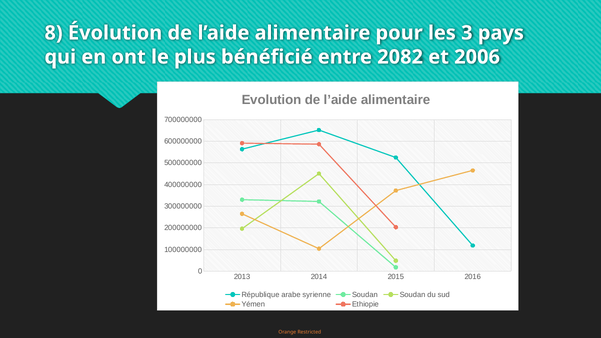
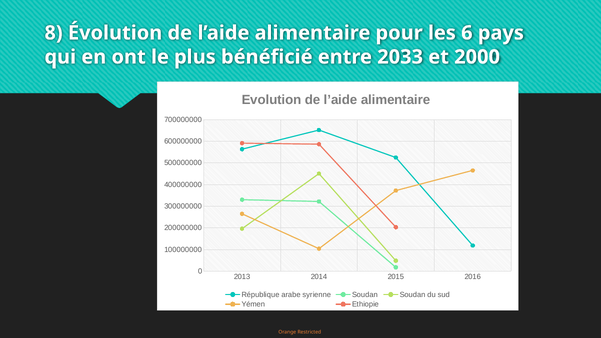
3: 3 -> 6
2082: 2082 -> 2033
2006: 2006 -> 2000
